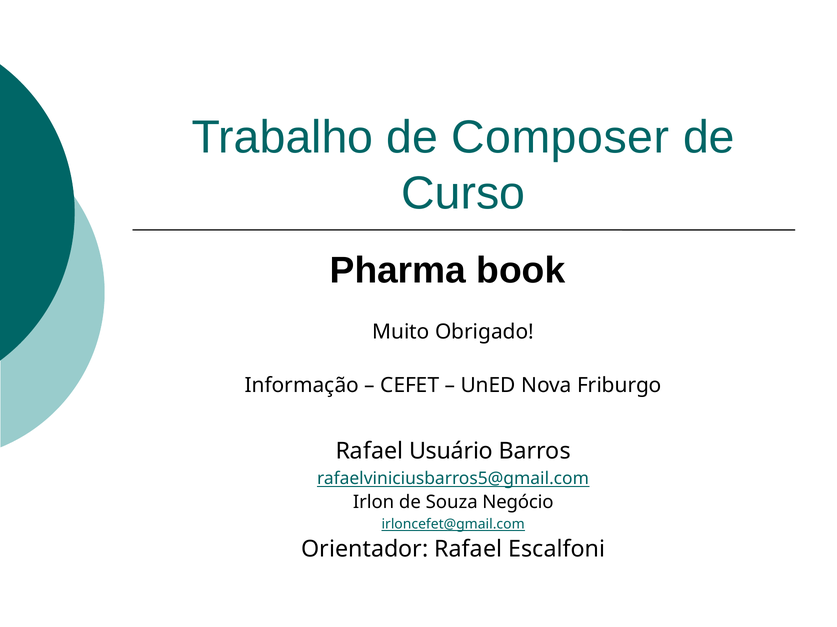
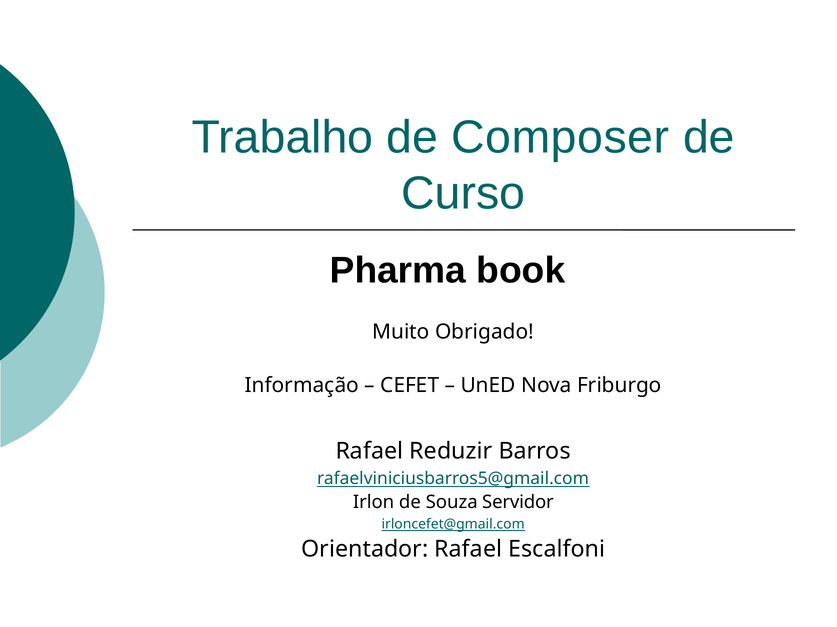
Usuário: Usuário -> Reduzir
Negócio: Negócio -> Servidor
